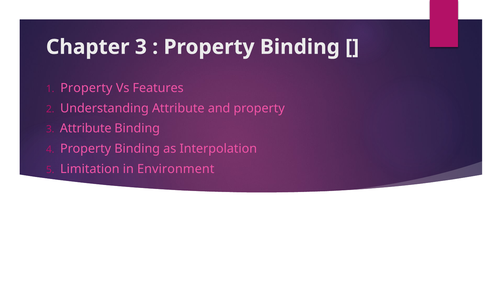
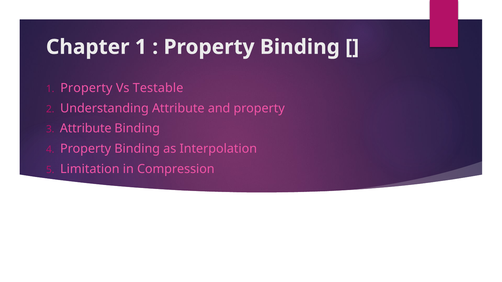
Chapter 3: 3 -> 1
Features: Features -> Testable
Environment: Environment -> Compression
